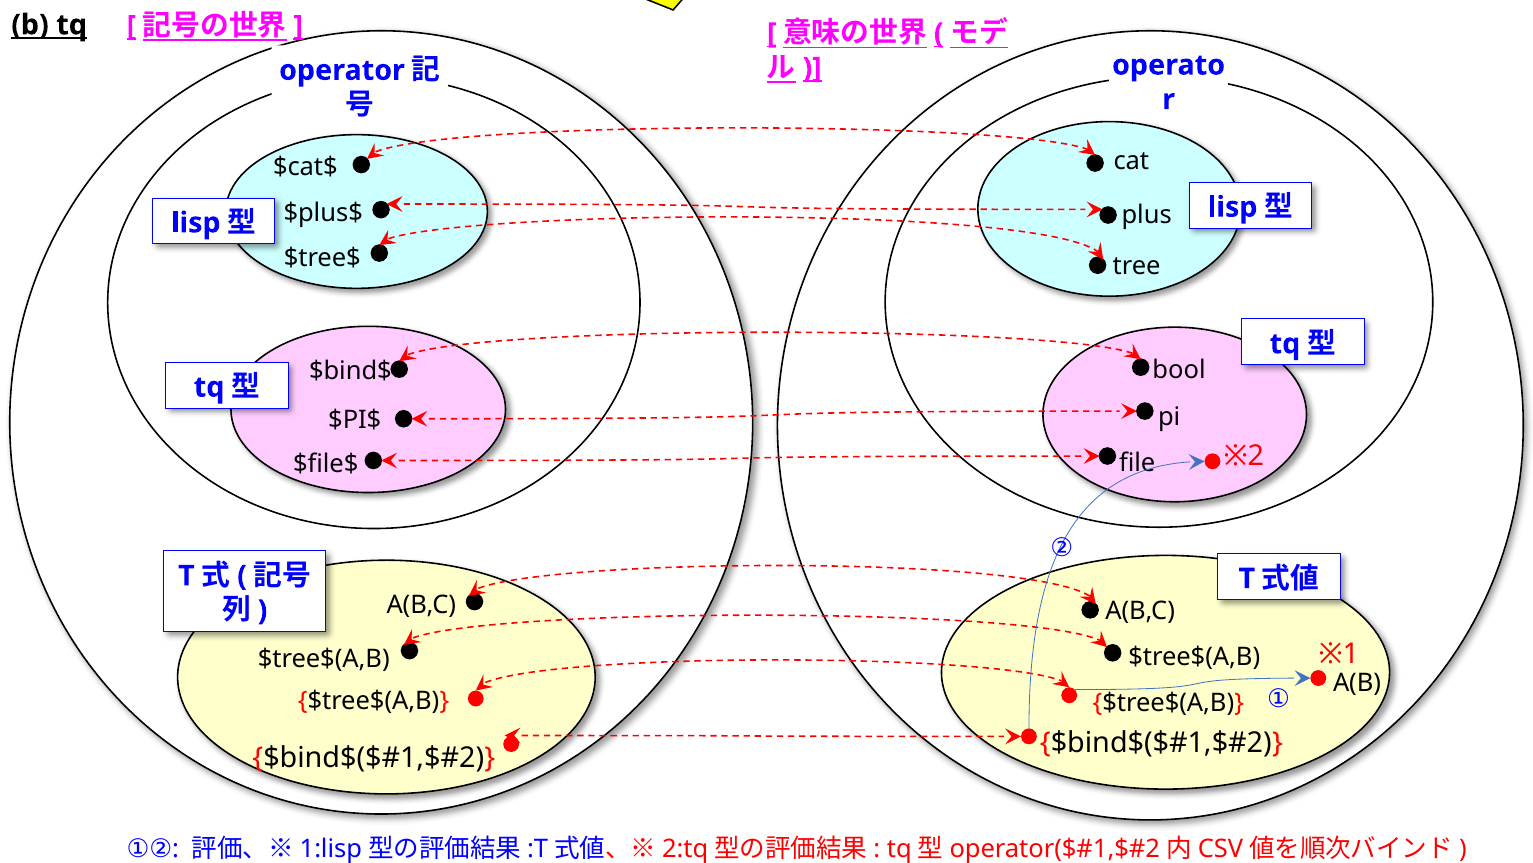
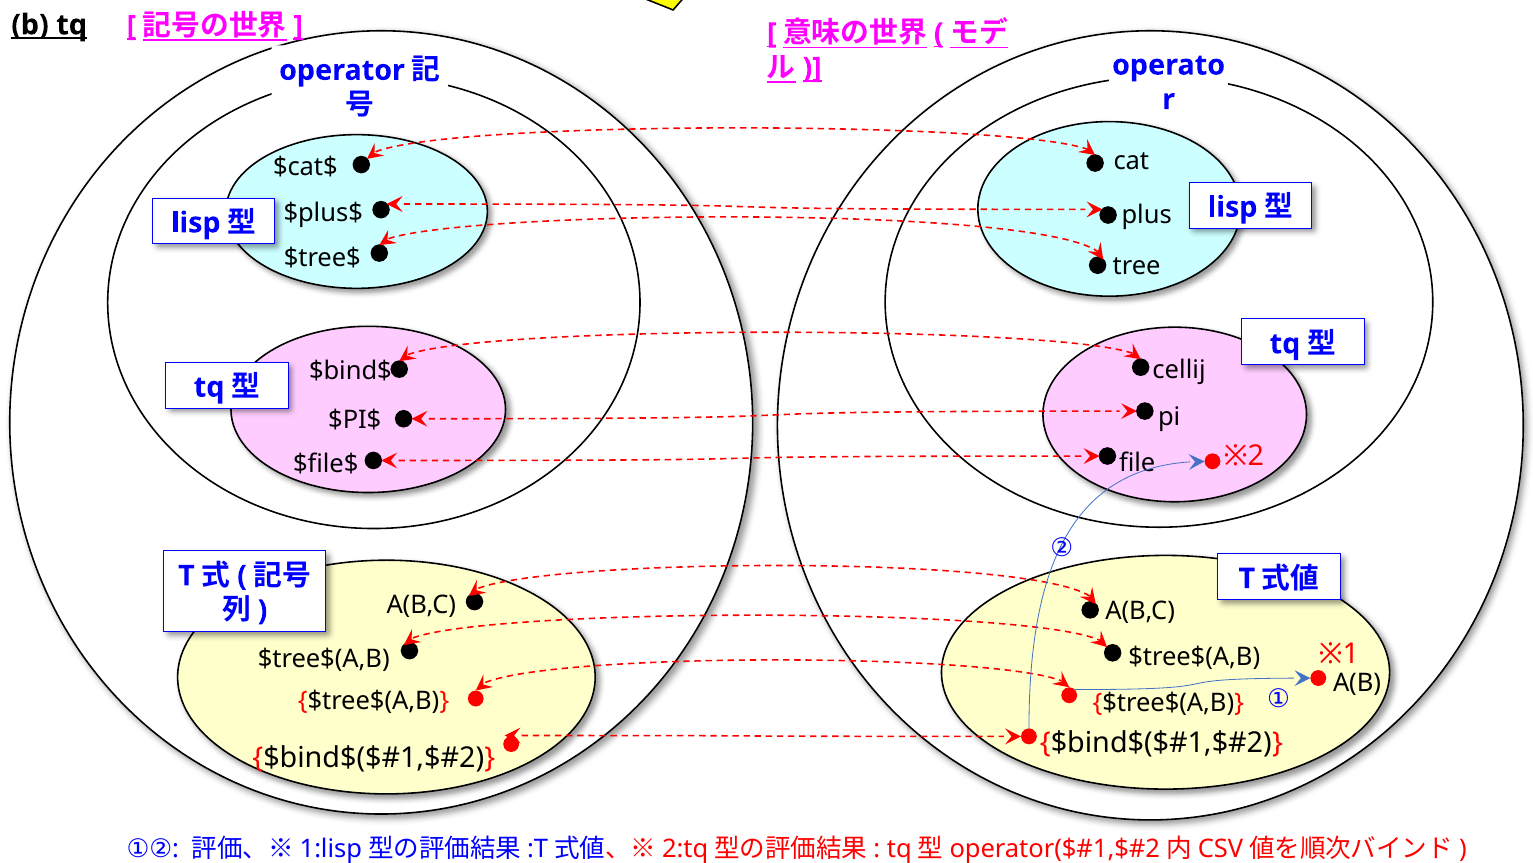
bool: bool -> cellij
